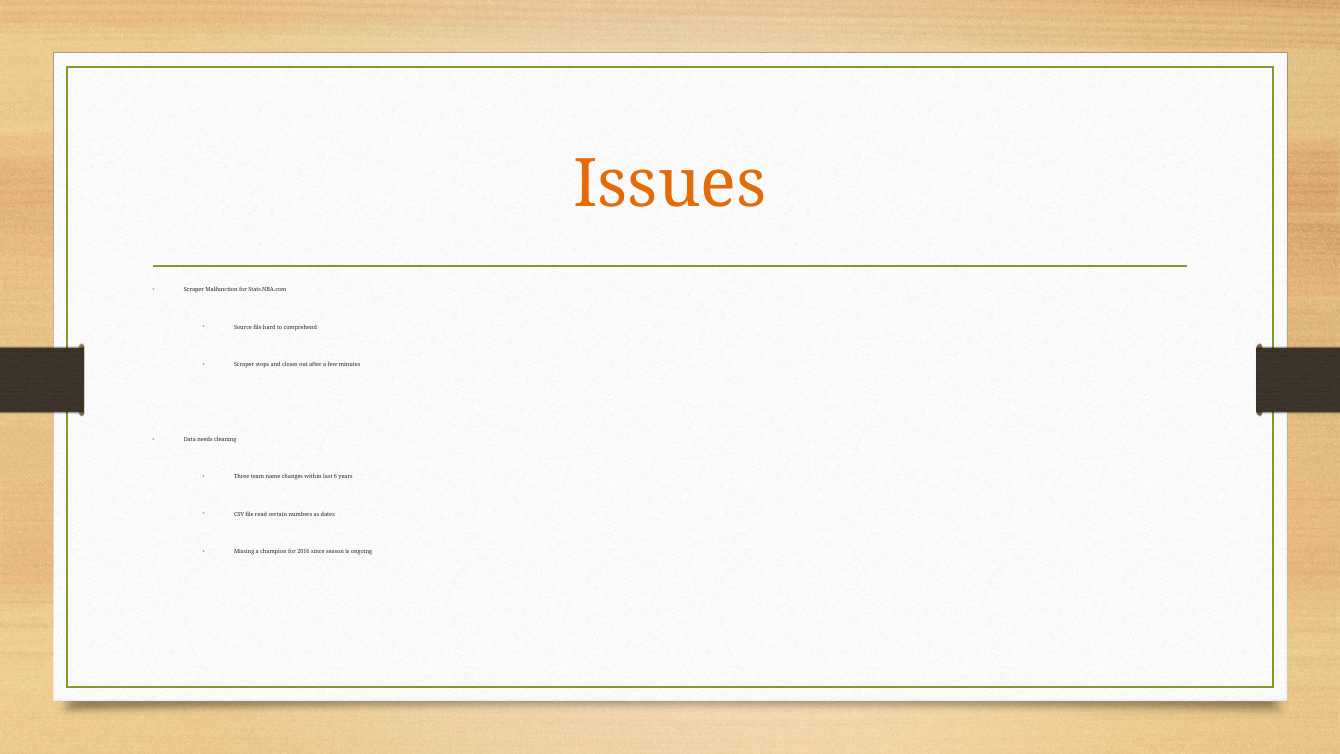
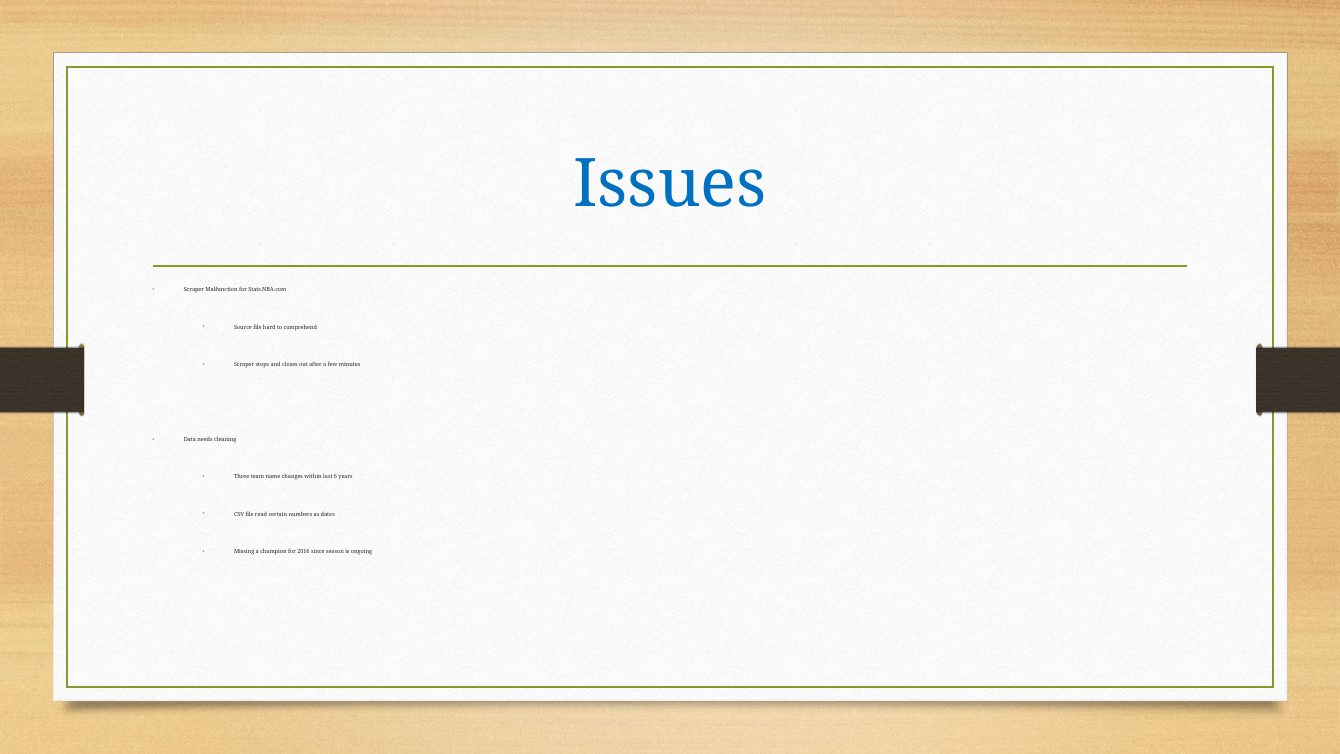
Issues colour: orange -> blue
